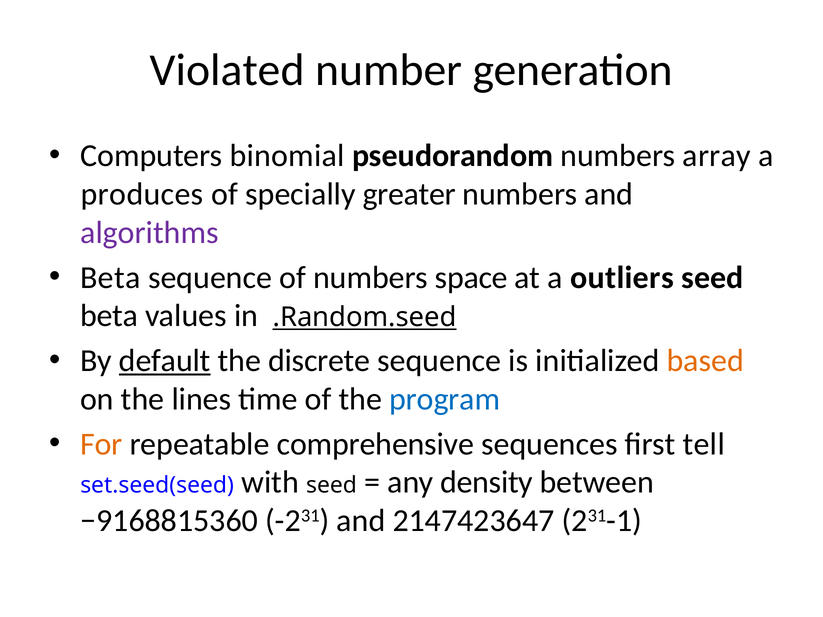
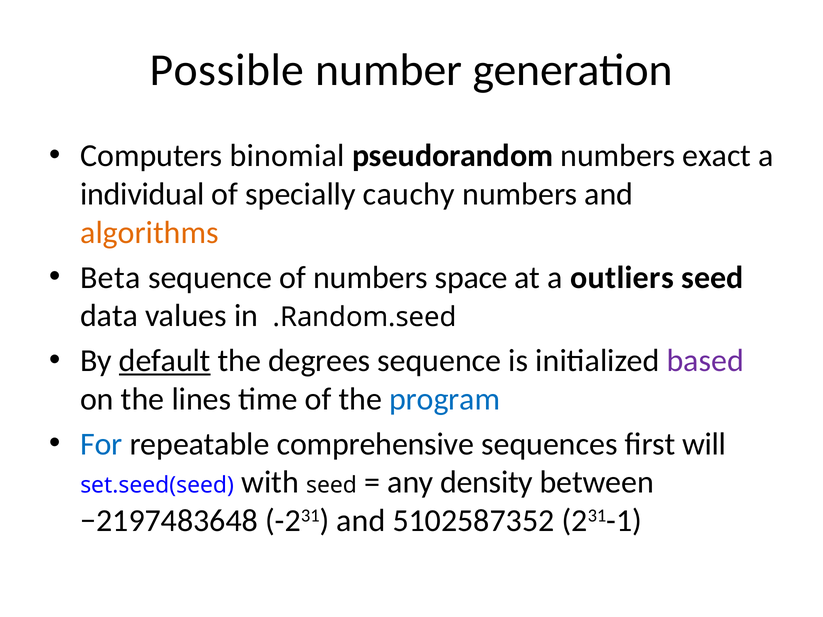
Violated: Violated -> Possible
array: array -> exact
produces: produces -> individual
greater: greater -> cauchy
algorithms colour: purple -> orange
beta at (109, 316): beta -> data
.Random.seed underline: present -> none
discrete: discrete -> degrees
based colour: orange -> purple
For colour: orange -> blue
tell: tell -> will
−9168815360: −9168815360 -> −2197483648
2147423647: 2147423647 -> 5102587352
